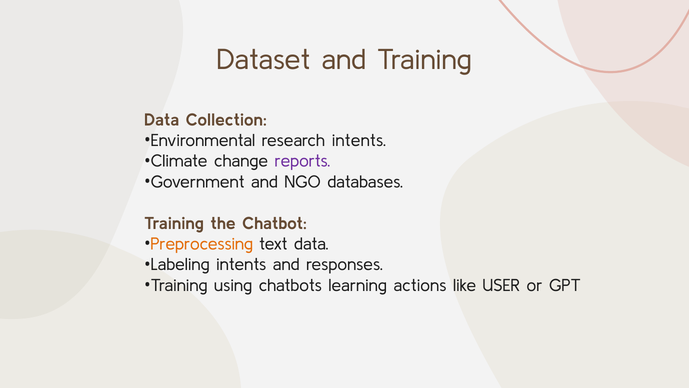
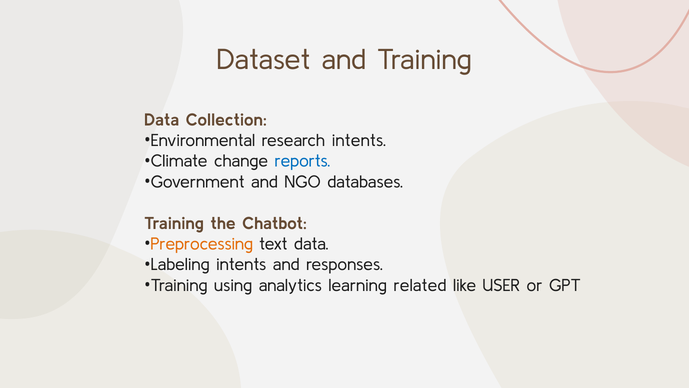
reports colour: purple -> blue
chatbots: chatbots -> analytics
actions: actions -> related
